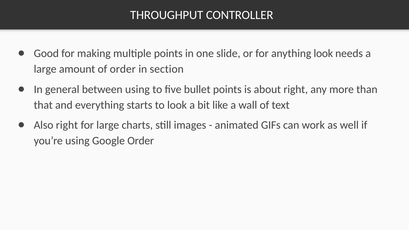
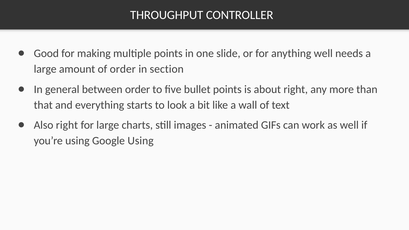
anything look: look -> well
between using: using -> order
Google Order: Order -> Using
